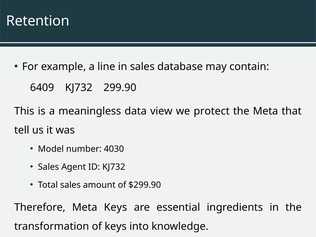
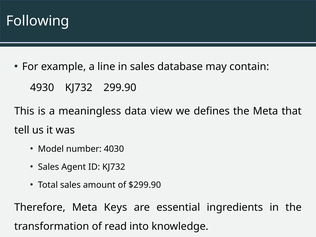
Retention: Retention -> Following
6409: 6409 -> 4930
protect: protect -> defines
of keys: keys -> read
